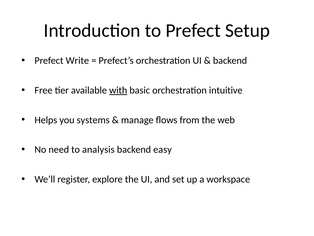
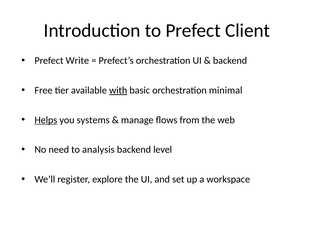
Setup: Setup -> Client
intuitive: intuitive -> minimal
Helps underline: none -> present
easy: easy -> level
